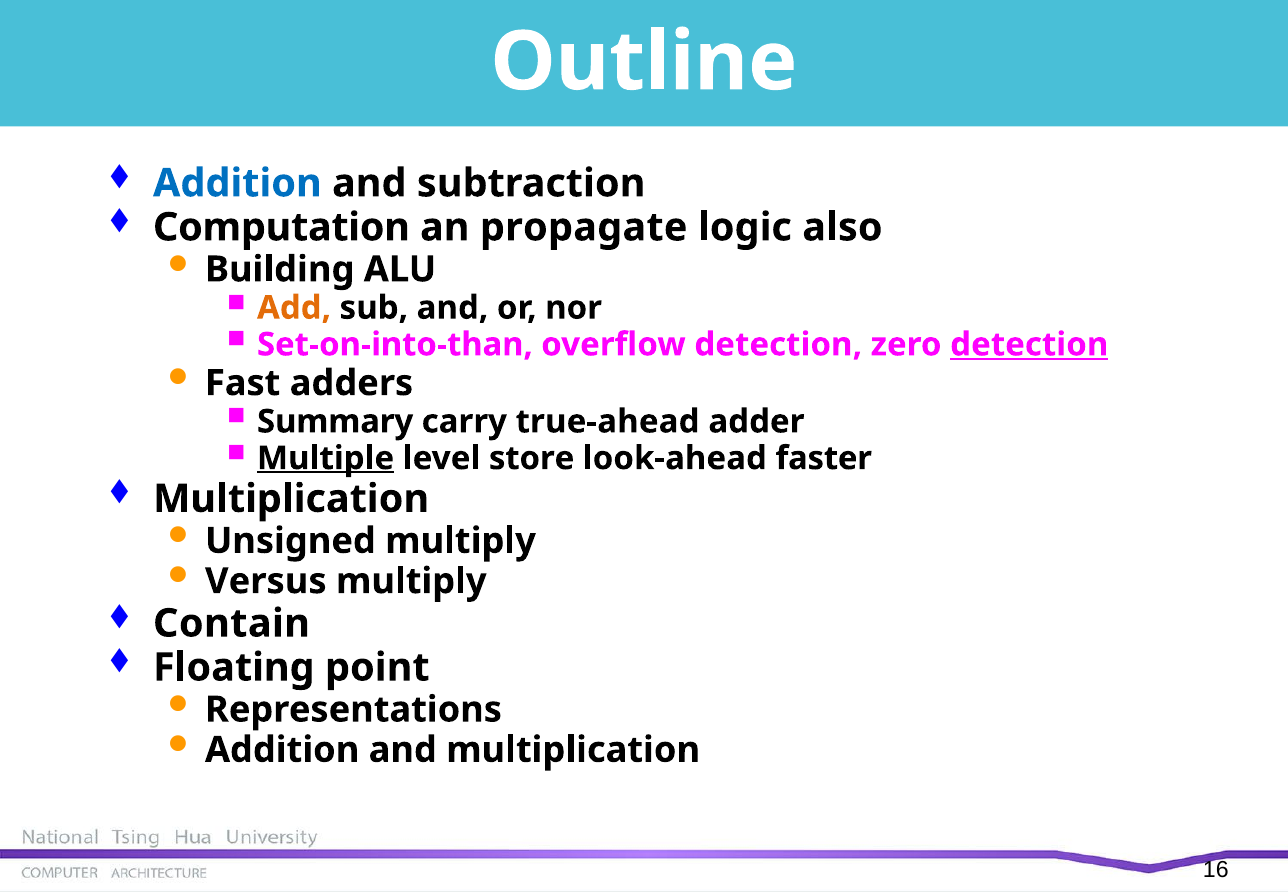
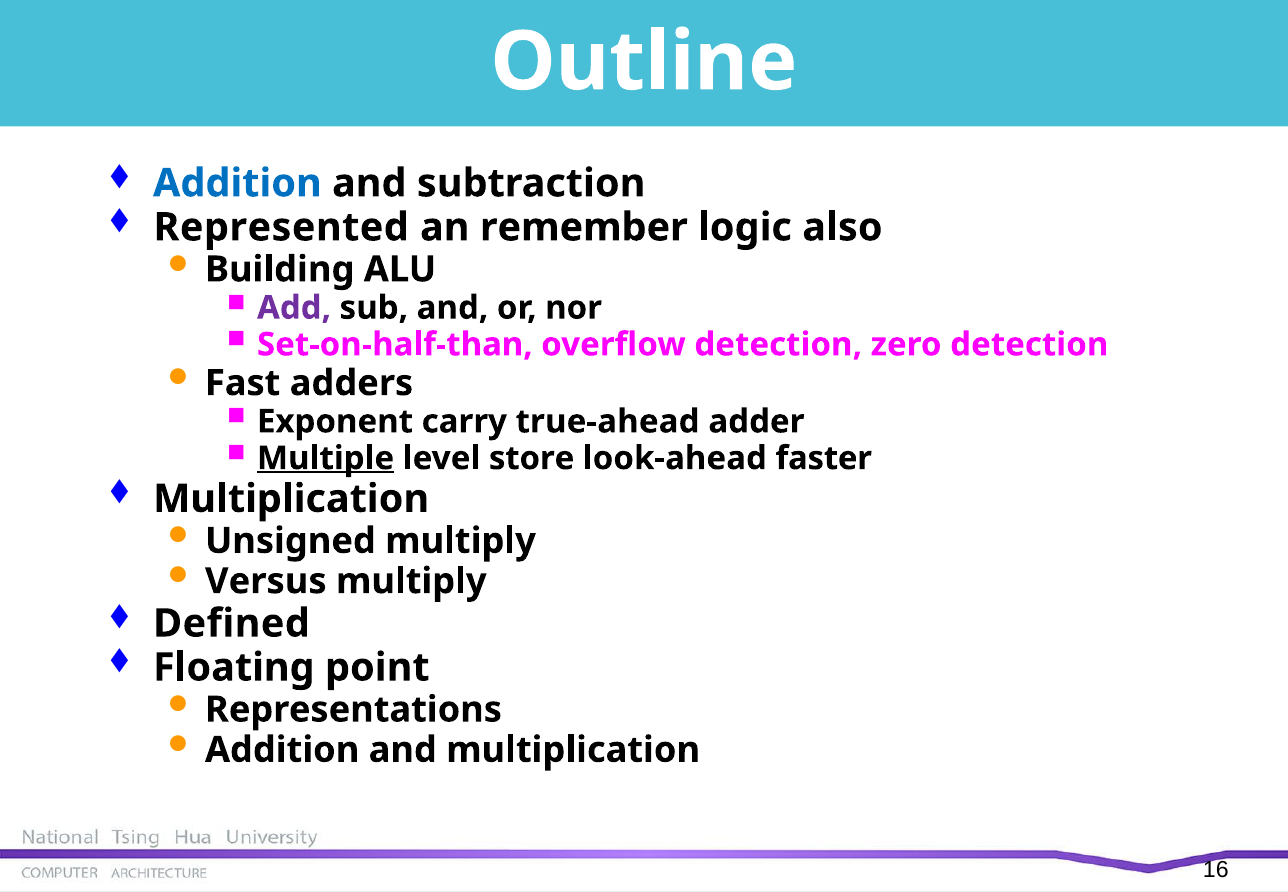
Computation: Computation -> Represented
propagate: propagate -> remember
Add colour: orange -> purple
Set-on-into-than: Set-on-into-than -> Set-on-half-than
detection at (1029, 344) underline: present -> none
Summary: Summary -> Exponent
Contain: Contain -> Defined
